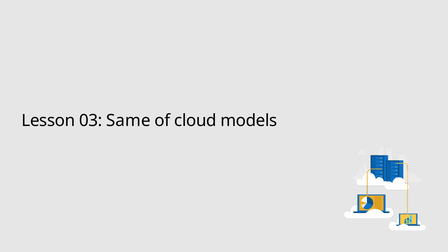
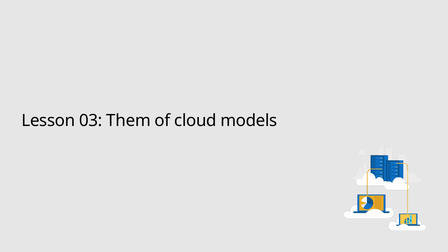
Same: Same -> Them
